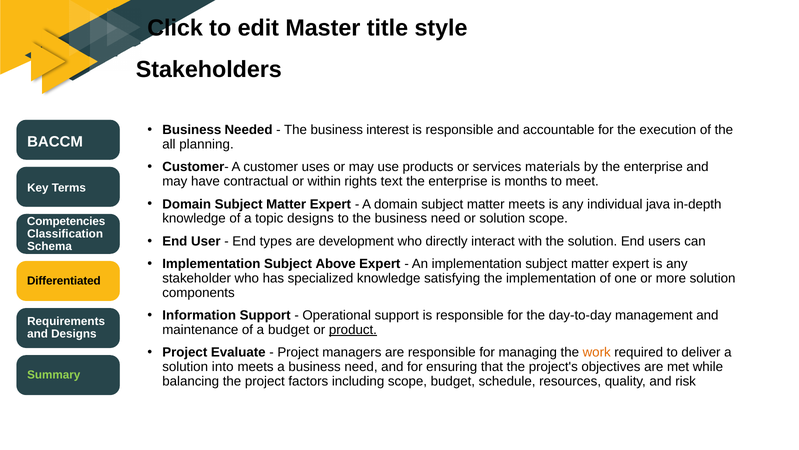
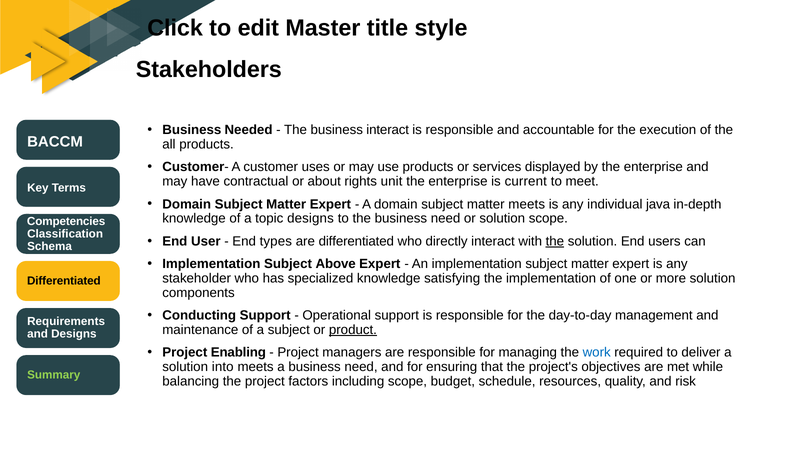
business interest: interest -> interact
all planning: planning -> products
materials: materials -> displayed
within: within -> about
text: text -> unit
months: months -> current
are development: development -> differentiated
the at (555, 241) underline: none -> present
Information: Information -> Conducting
a budget: budget -> subject
Evaluate: Evaluate -> Enabling
work colour: orange -> blue
